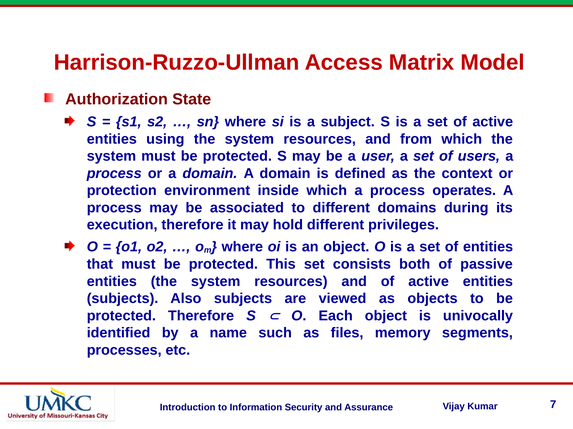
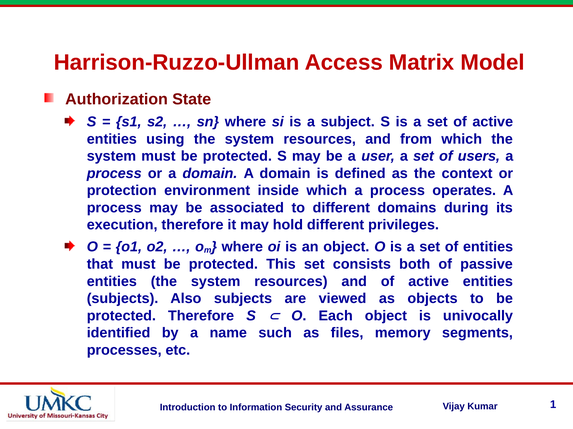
7: 7 -> 1
